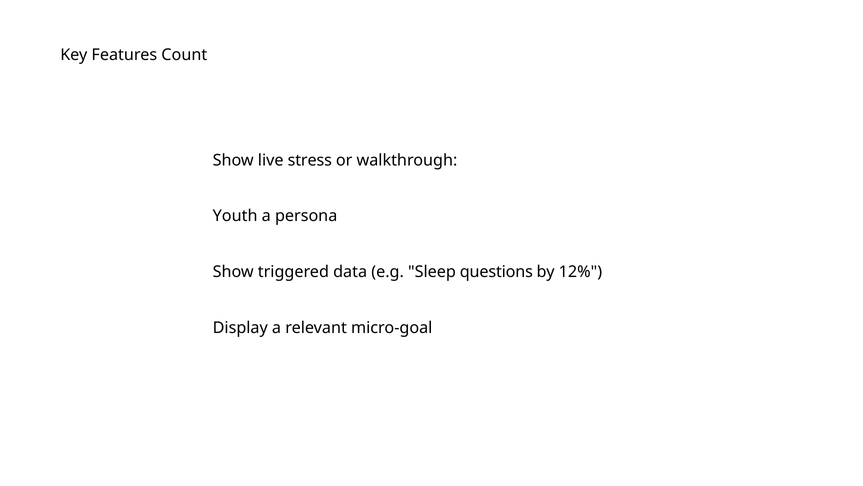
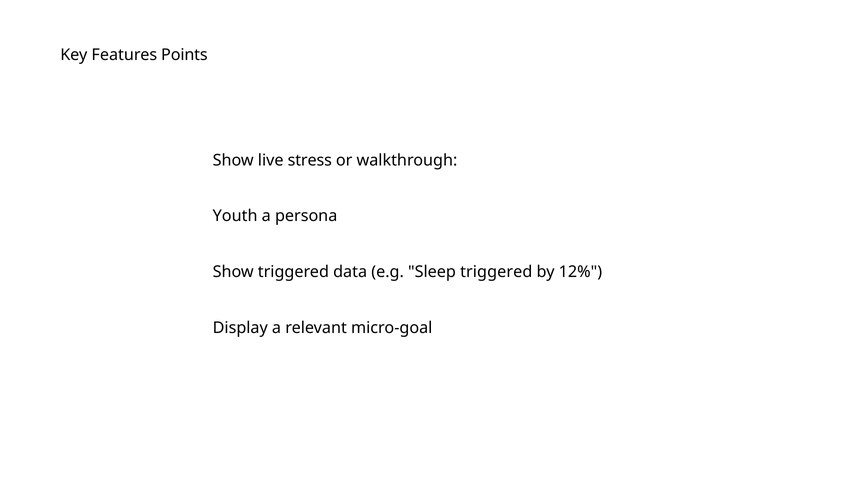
Count: Count -> Points
Sleep questions: questions -> triggered
